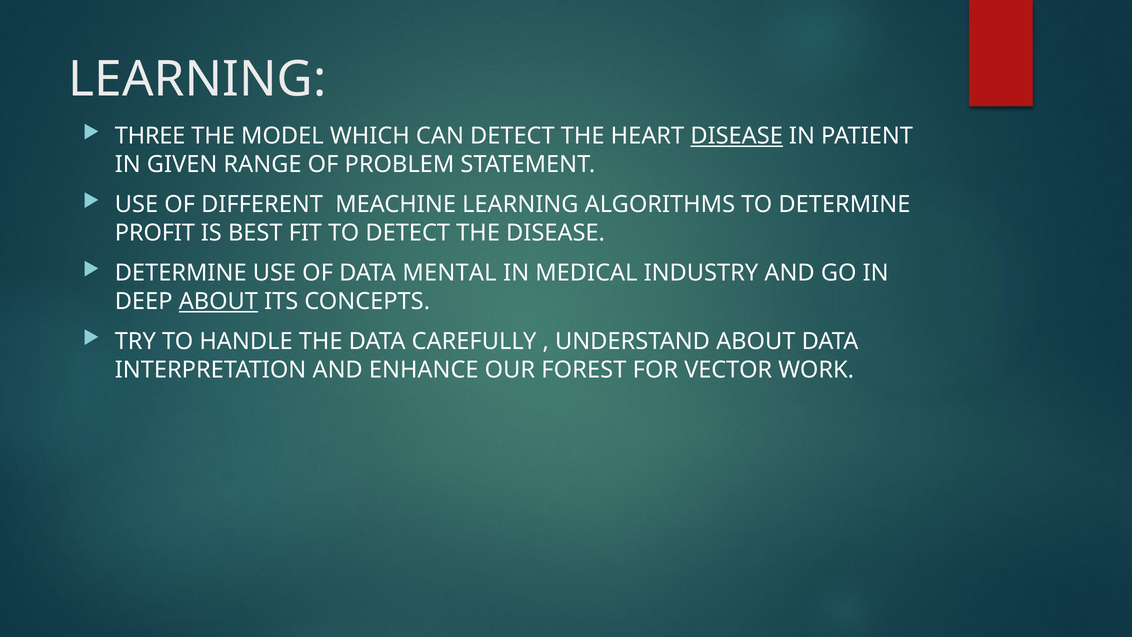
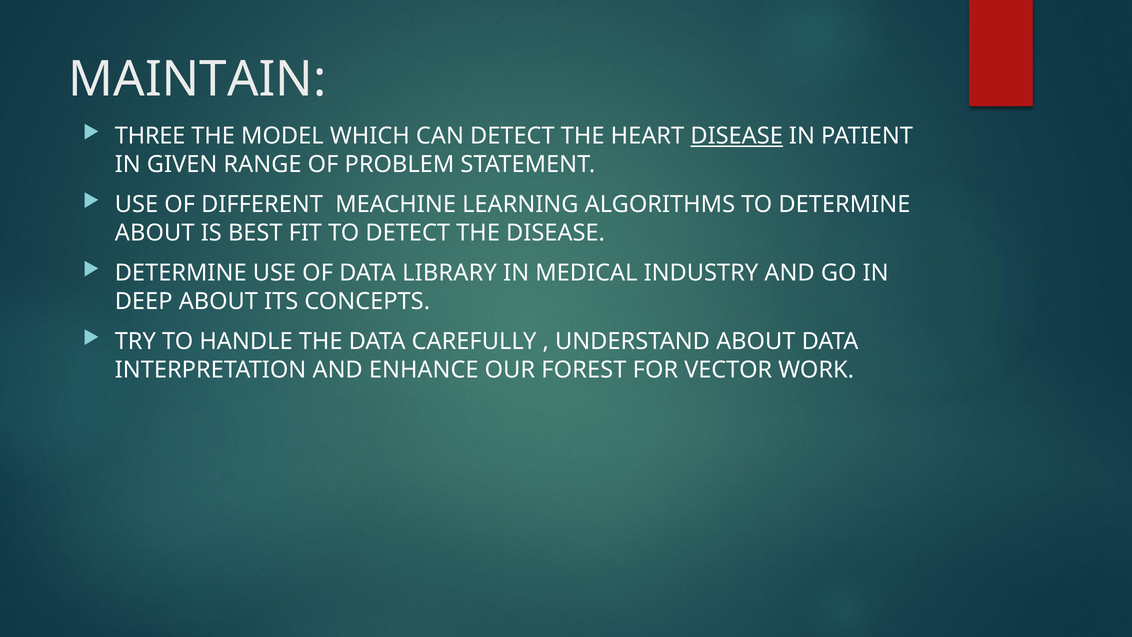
LEARNING at (197, 79): LEARNING -> MAINTAIN
PROFIT at (155, 233): PROFIT -> ABOUT
MENTAL: MENTAL -> LIBRARY
ABOUT at (218, 301) underline: present -> none
